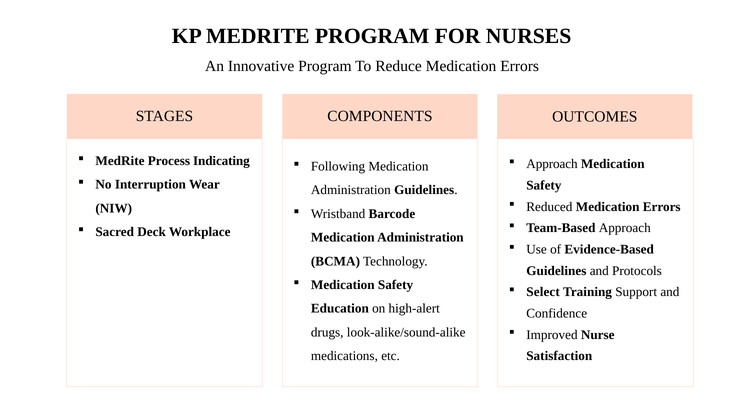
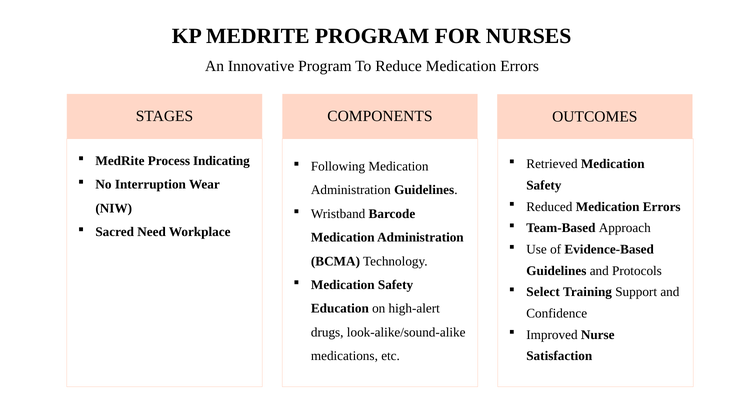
Approach at (552, 164): Approach -> Retrieved
Deck: Deck -> Need
